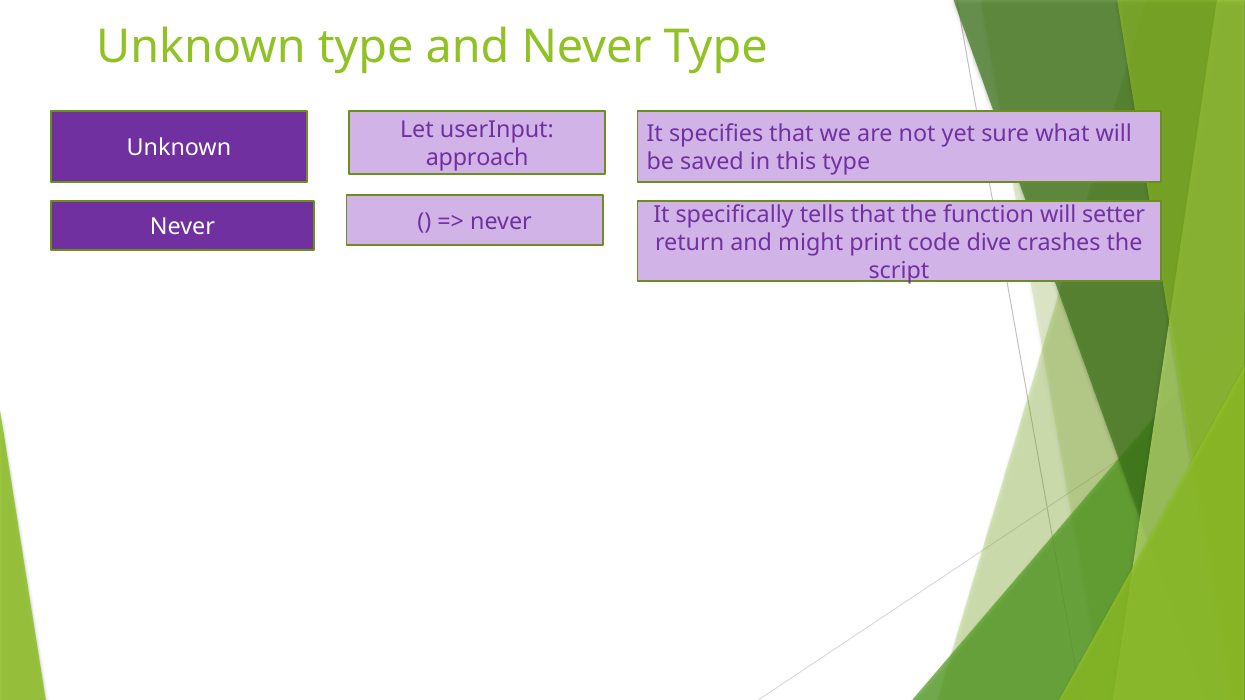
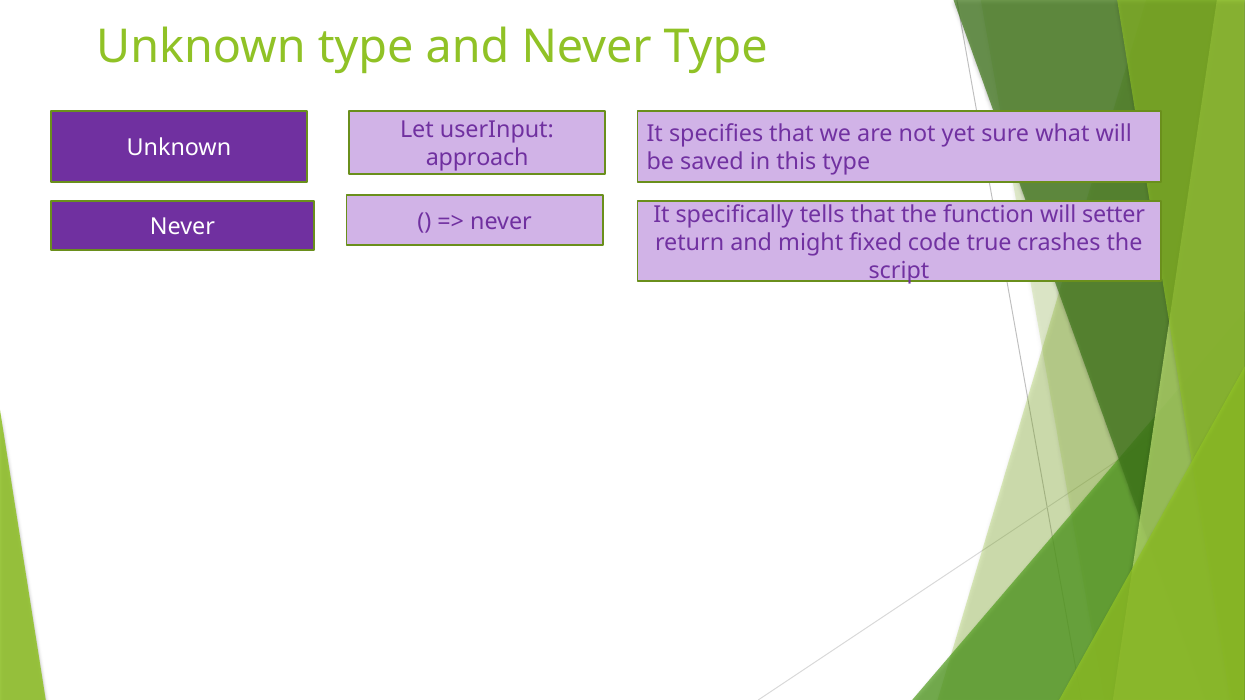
print: print -> fixed
dive: dive -> true
